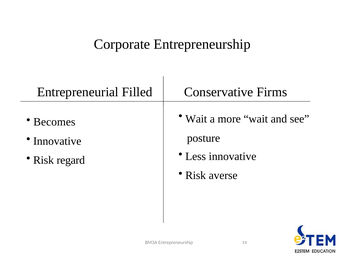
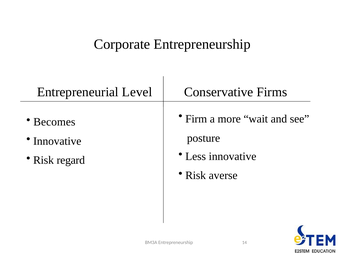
Filled: Filled -> Level
Wait at (196, 119): Wait -> Firm
